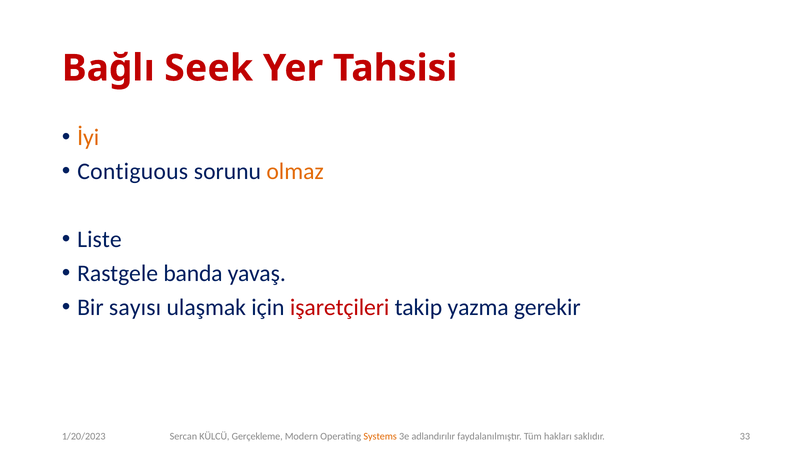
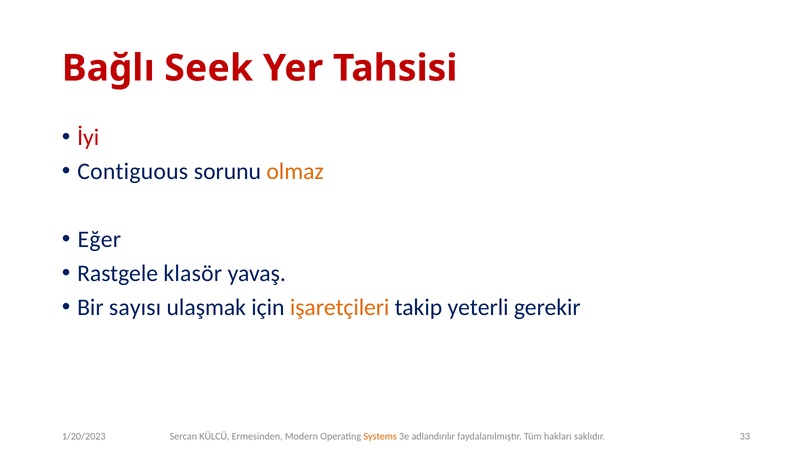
İyi colour: orange -> red
Liste: Liste -> Eğer
banda: banda -> klasör
işaretçileri colour: red -> orange
yazma: yazma -> yeterli
Gerçekleme: Gerçekleme -> Ermesinden
